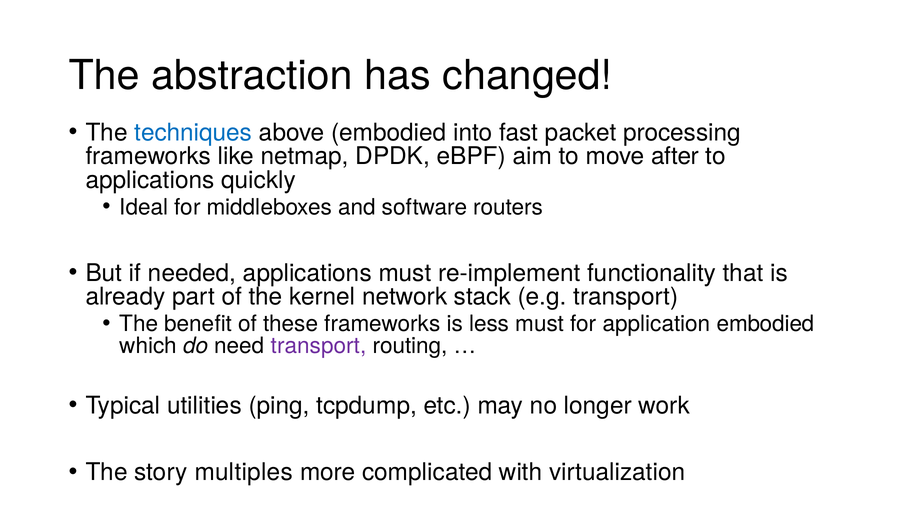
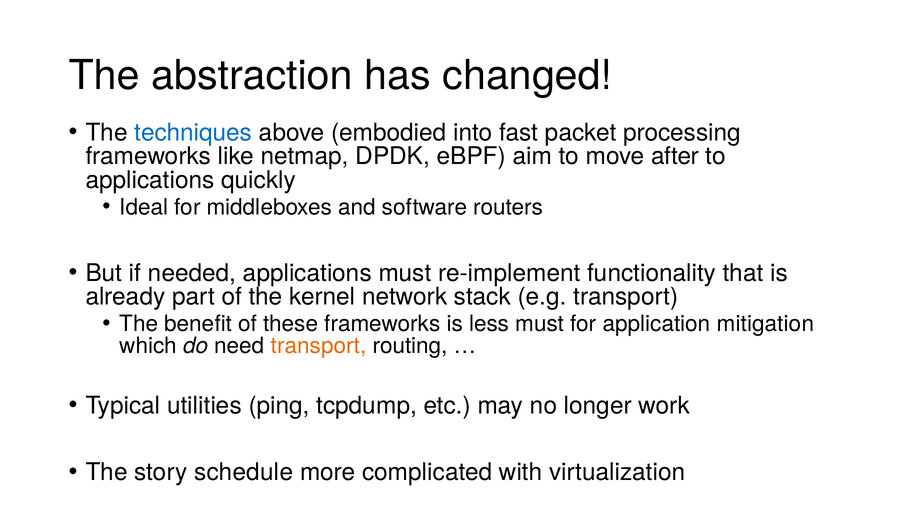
application embodied: embodied -> mitigation
transport at (319, 346) colour: purple -> orange
multiples: multiples -> schedule
